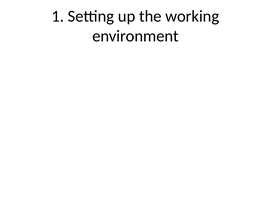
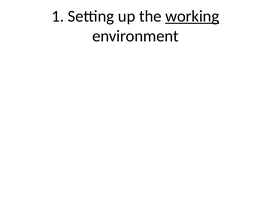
working underline: none -> present
